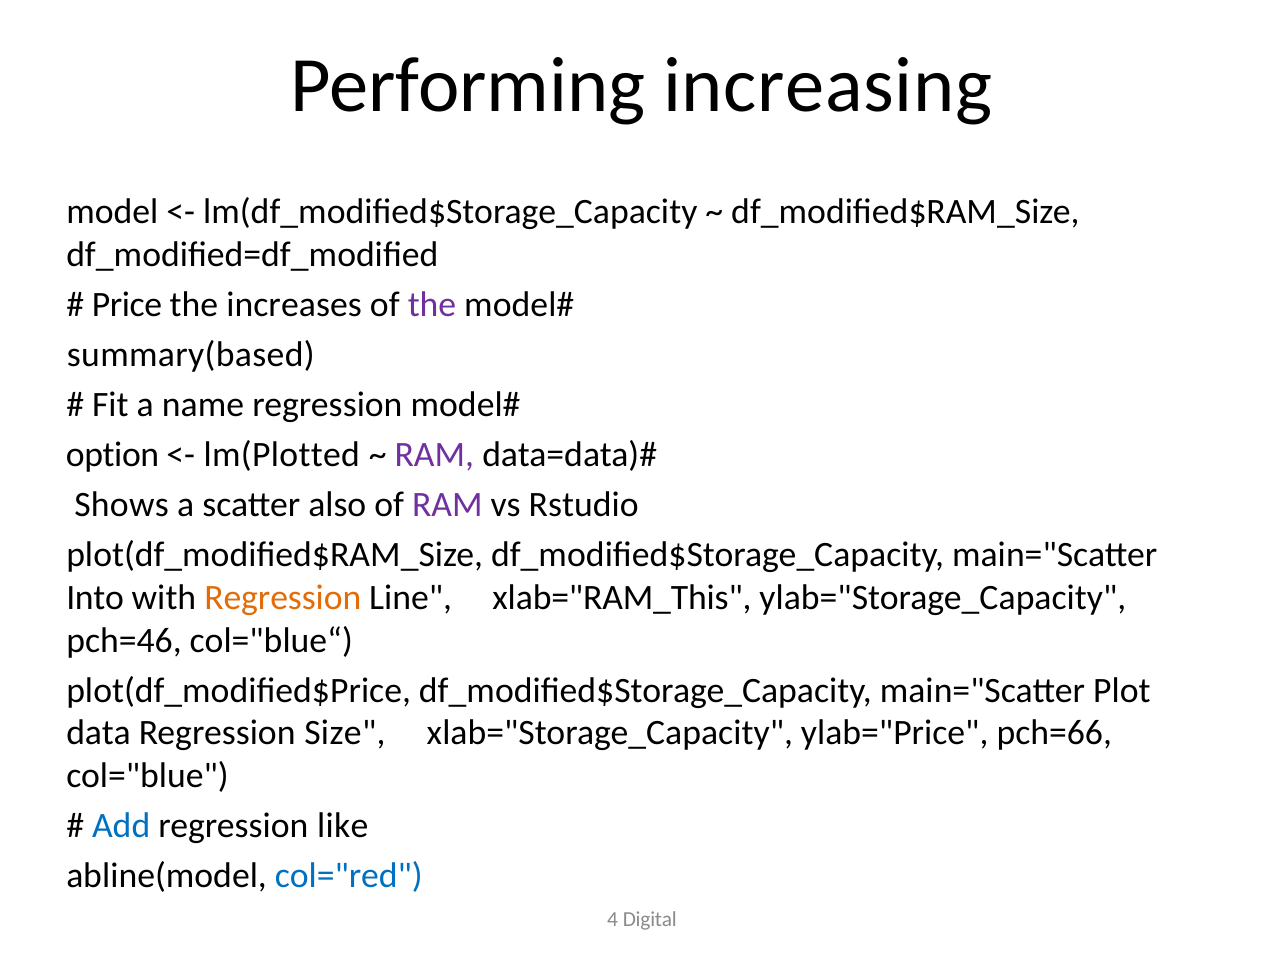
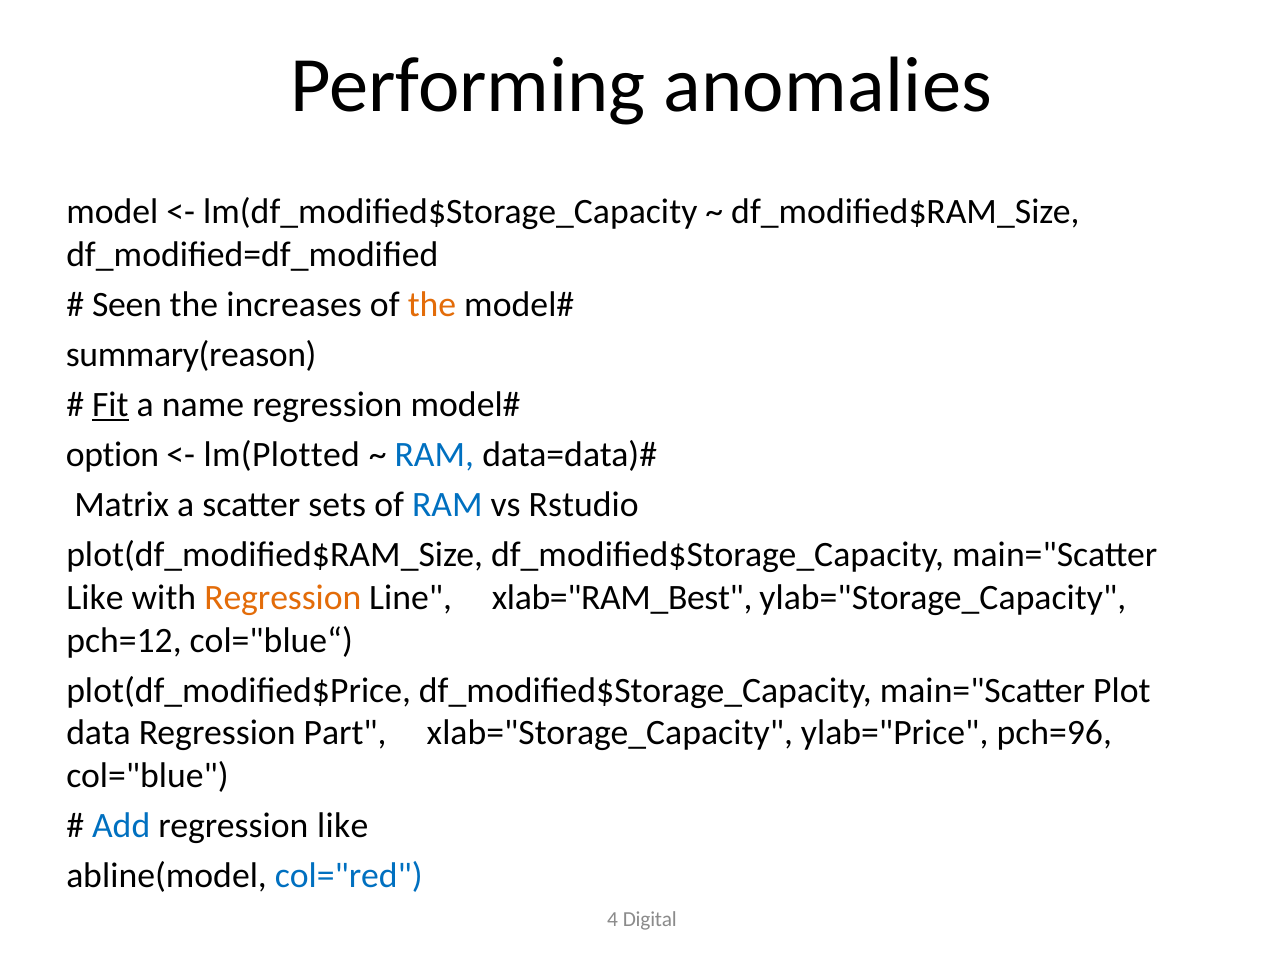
increasing: increasing -> anomalies
Price: Price -> Seen
the at (432, 305) colour: purple -> orange
summary(based: summary(based -> summary(reason
Fit underline: none -> present
RAM at (434, 455) colour: purple -> blue
Shows: Shows -> Matrix
also: also -> sets
RAM at (447, 505) colour: purple -> blue
Into at (95, 598): Into -> Like
xlab="RAM_This: xlab="RAM_This -> xlab="RAM_Best
pch=46: pch=46 -> pch=12
Size: Size -> Part
pch=66: pch=66 -> pch=96
